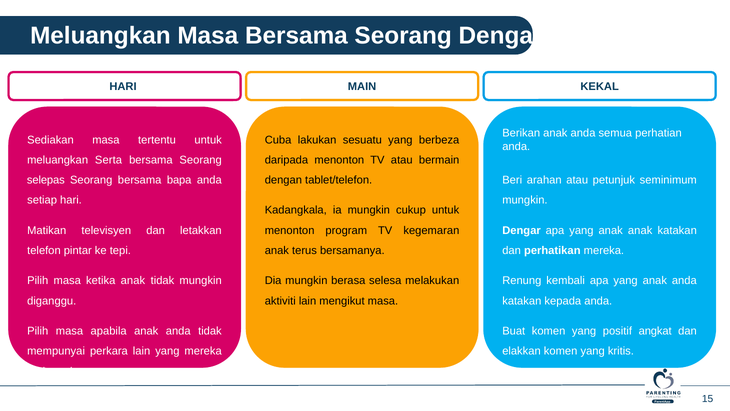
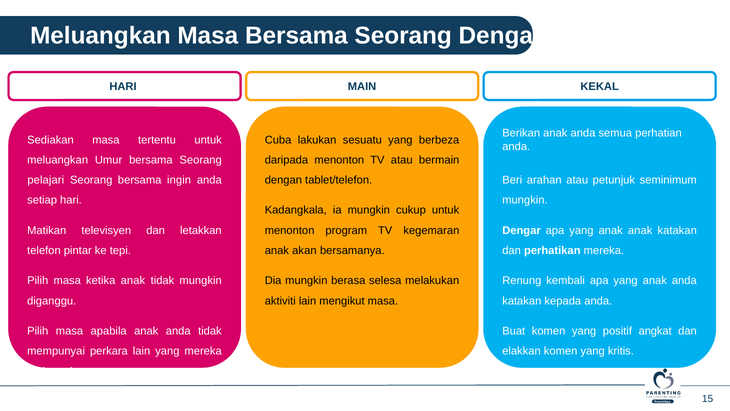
Serta: Serta -> Umur
selepas at (46, 180): selepas -> pelajari
bapa: bapa -> ingin
terus: terus -> akan
